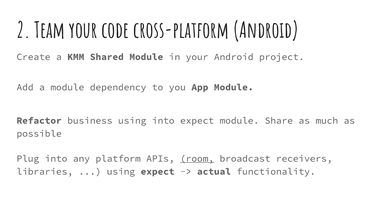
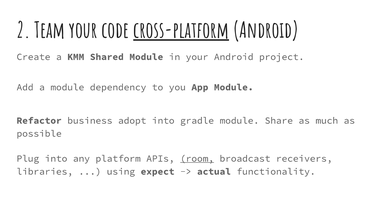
cross-platform underline: none -> present
business using: using -> adopt
into expect: expect -> gradle
